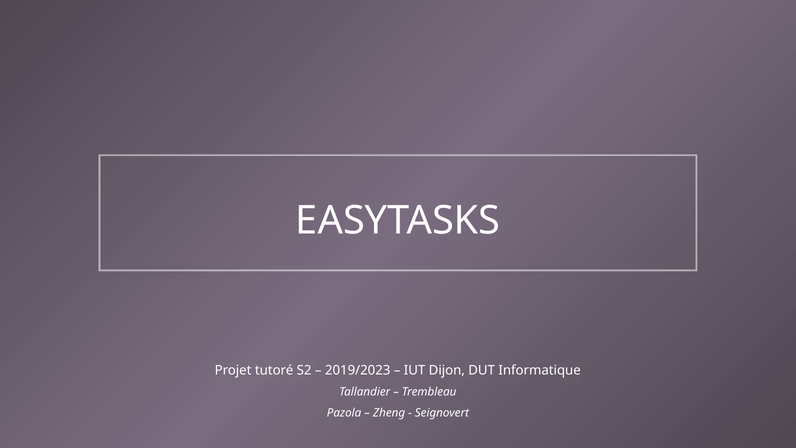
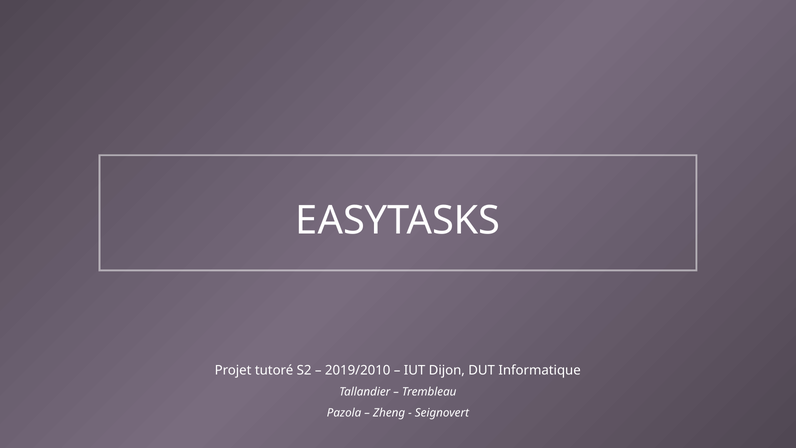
2019/2023: 2019/2023 -> 2019/2010
